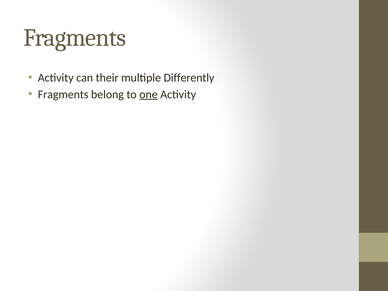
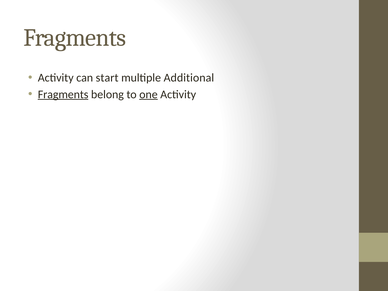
their: their -> start
Differently: Differently -> Additional
Fragments at (63, 94) underline: none -> present
